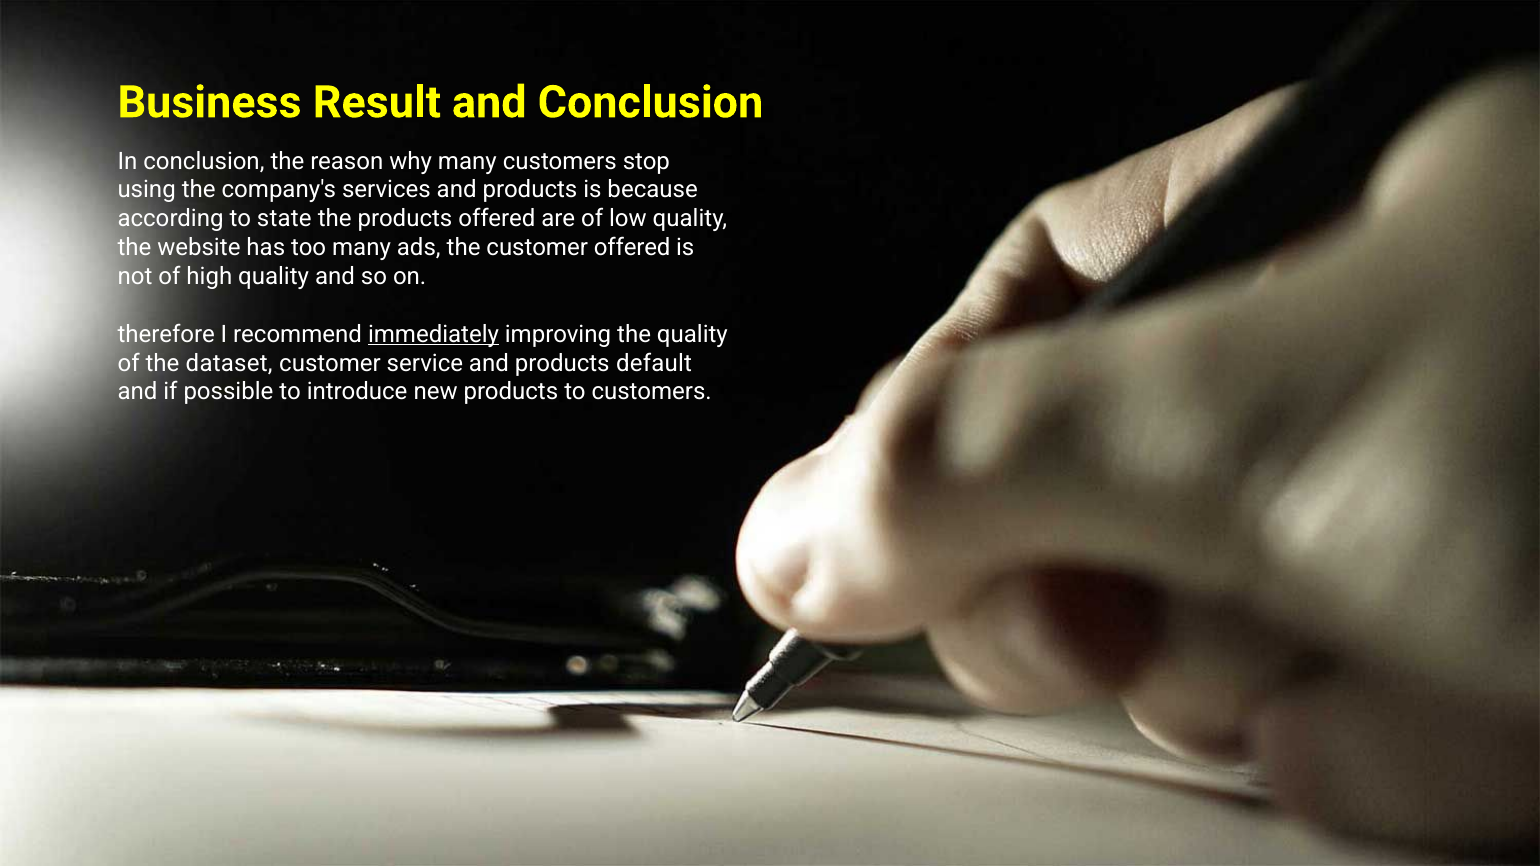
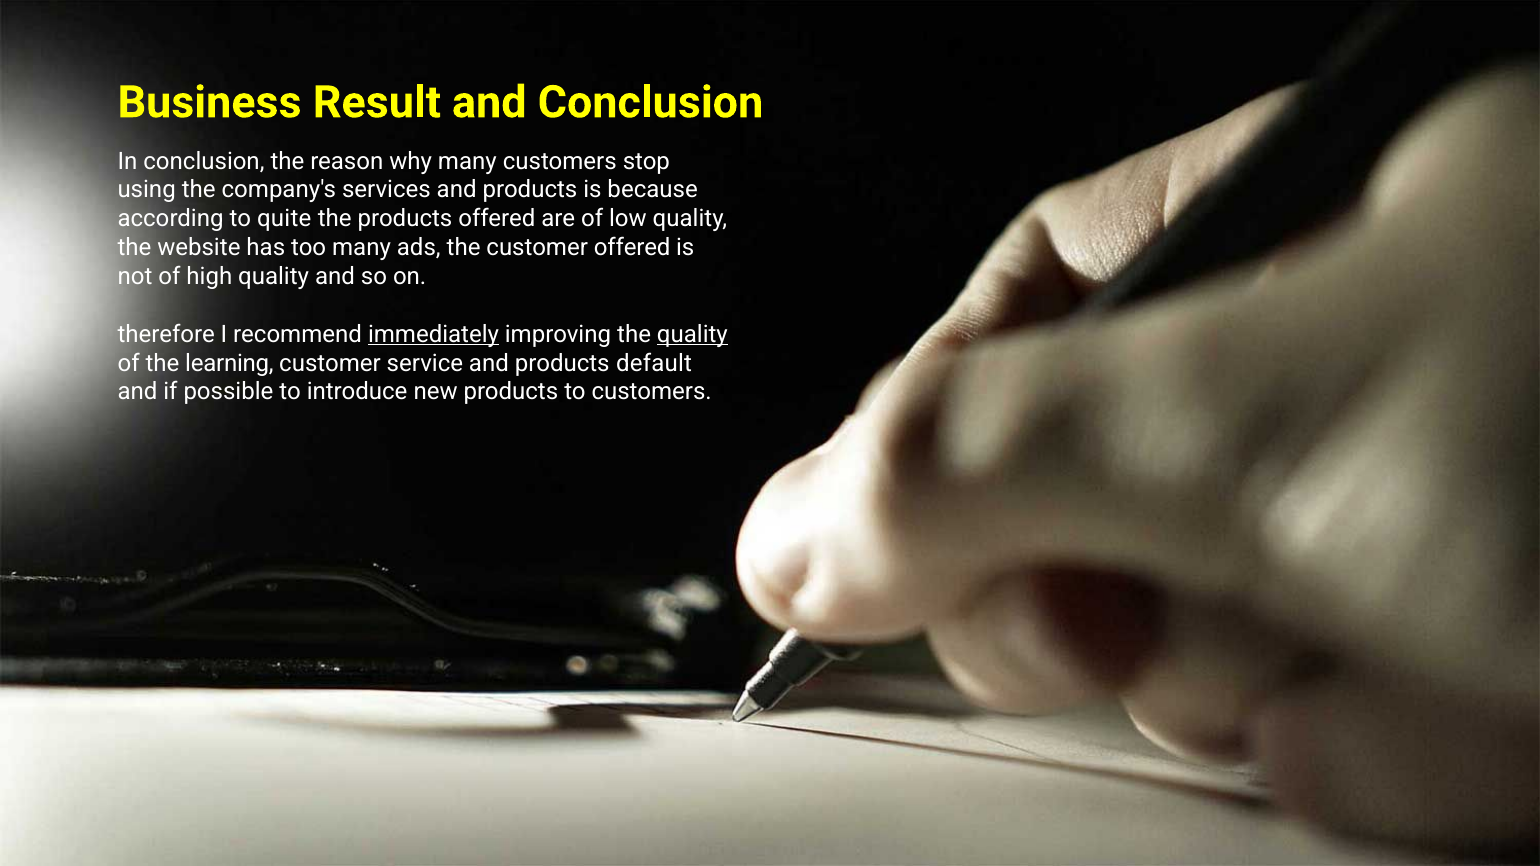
state: state -> quite
quality at (692, 334) underline: none -> present
dataset: dataset -> learning
